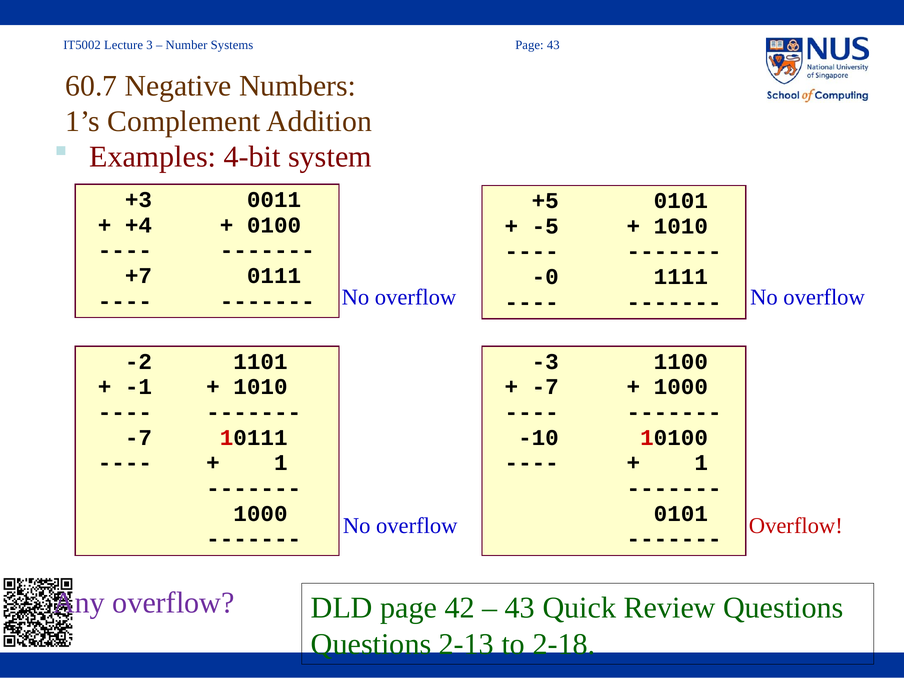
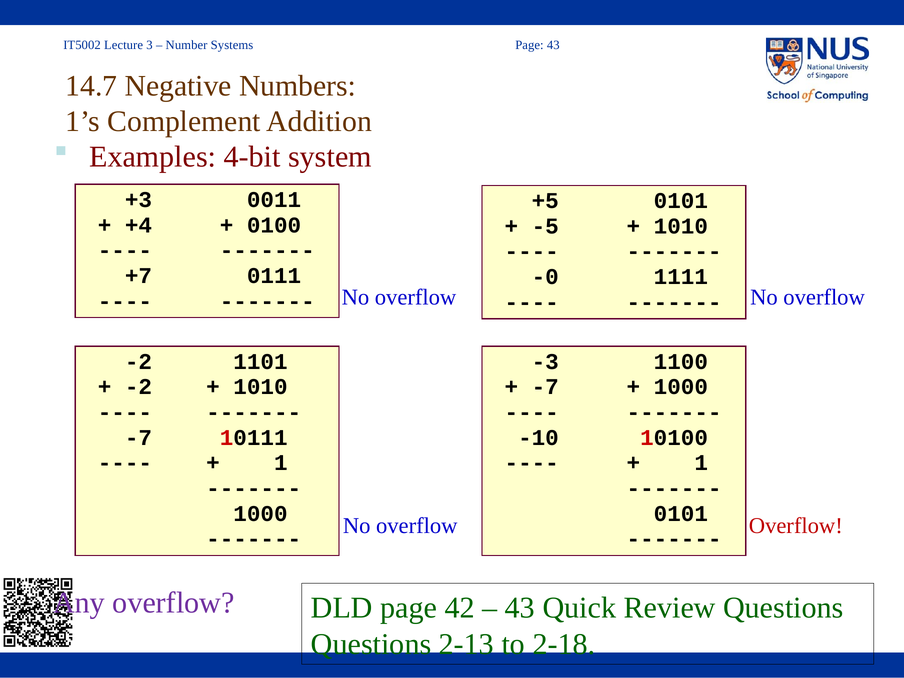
60.7: 60.7 -> 14.7
-1 at (138, 387): -1 -> -2
